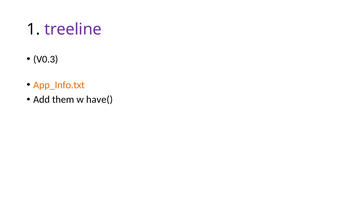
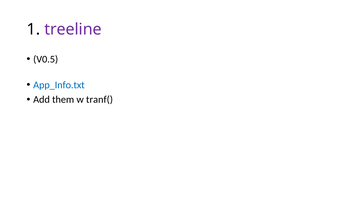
V0.3: V0.3 -> V0.5
App_Info.txt colour: orange -> blue
have(: have( -> tranf(
